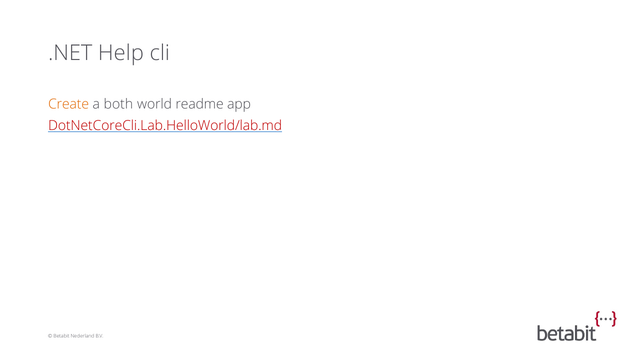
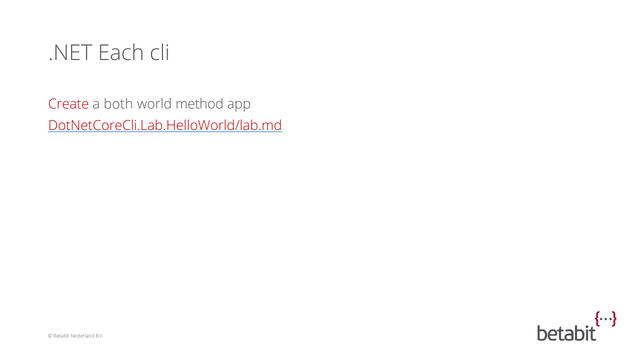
Help: Help -> Each
Create colour: orange -> red
readme: readme -> method
